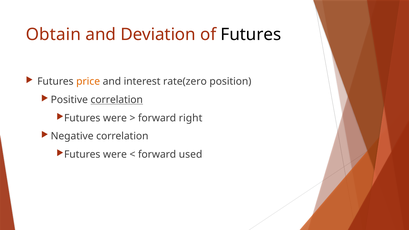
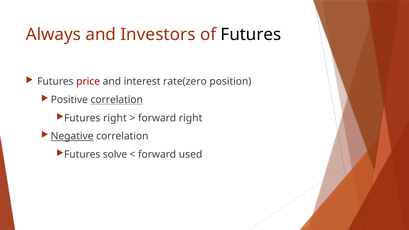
Obtain: Obtain -> Always
Deviation: Deviation -> Investors
price colour: orange -> red
were at (115, 118): were -> right
Negative underline: none -> present
were at (115, 154): were -> solve
